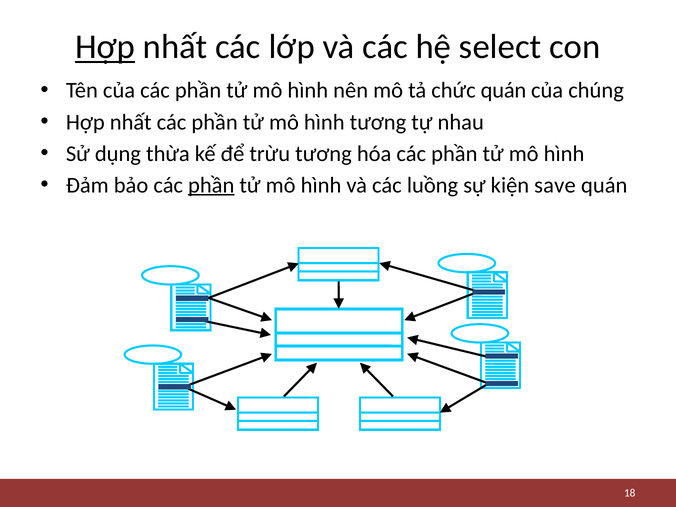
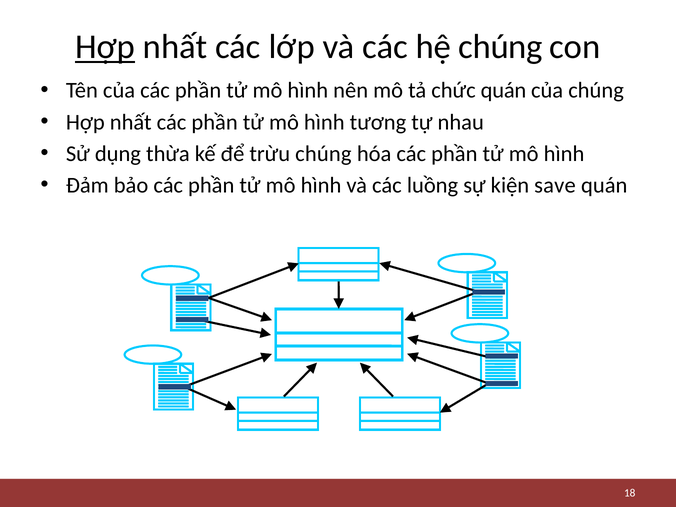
hệ select: select -> chúng
trừu tương: tương -> chúng
phần at (211, 185) underline: present -> none
